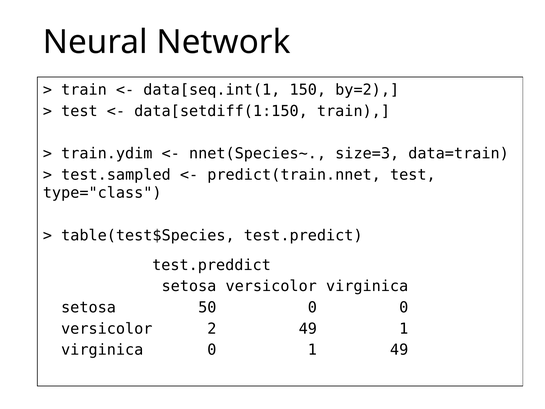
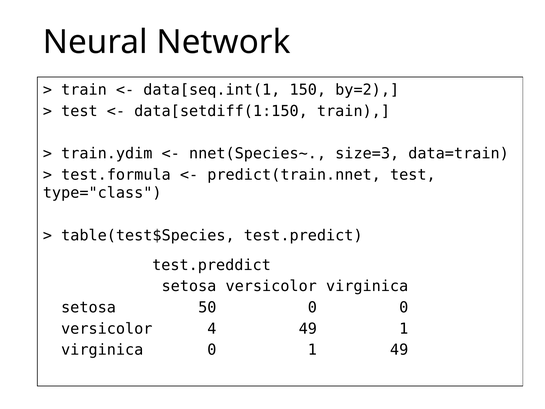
test.sampled: test.sampled -> test.formula
2: 2 -> 4
